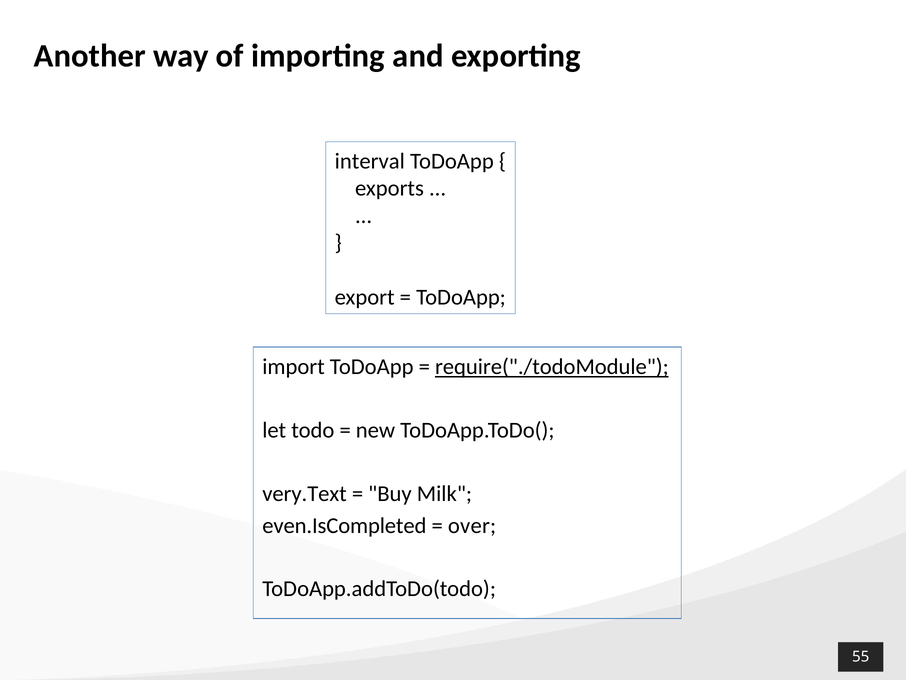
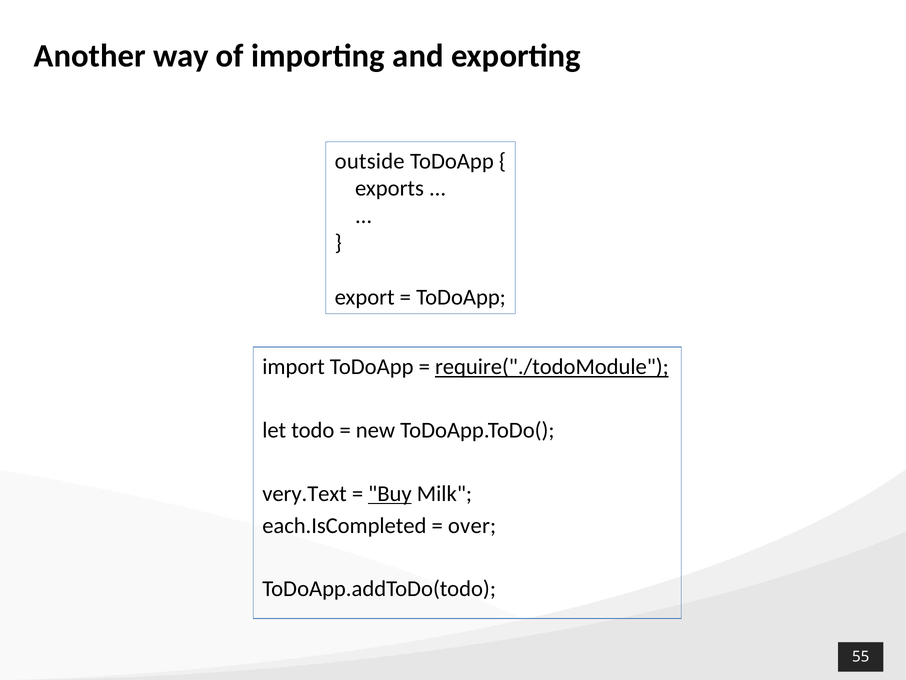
interval: interval -> outside
Buy underline: none -> present
even.IsCompleted: even.IsCompleted -> each.IsCompleted
